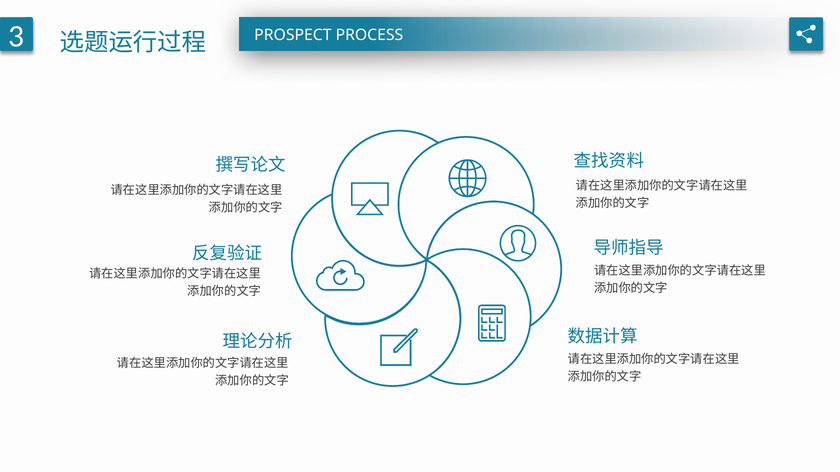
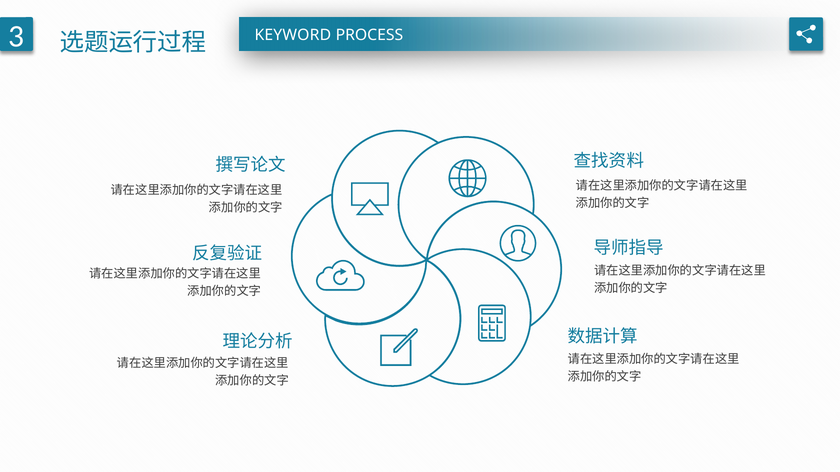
PROSPECT: PROSPECT -> KEYWORD
